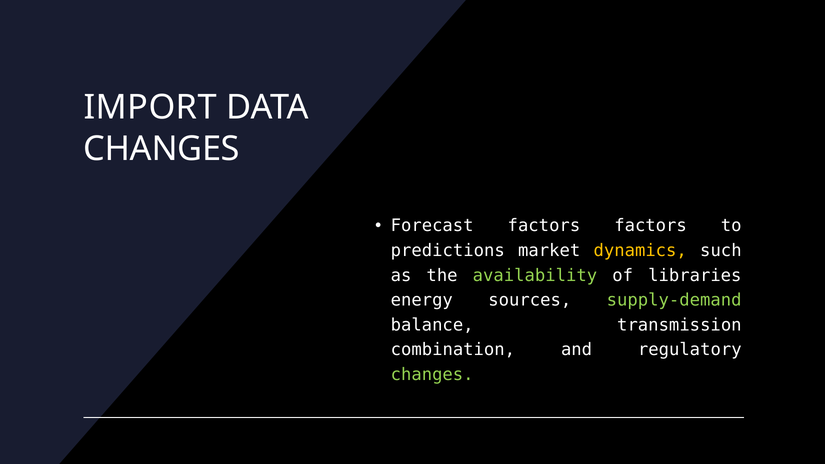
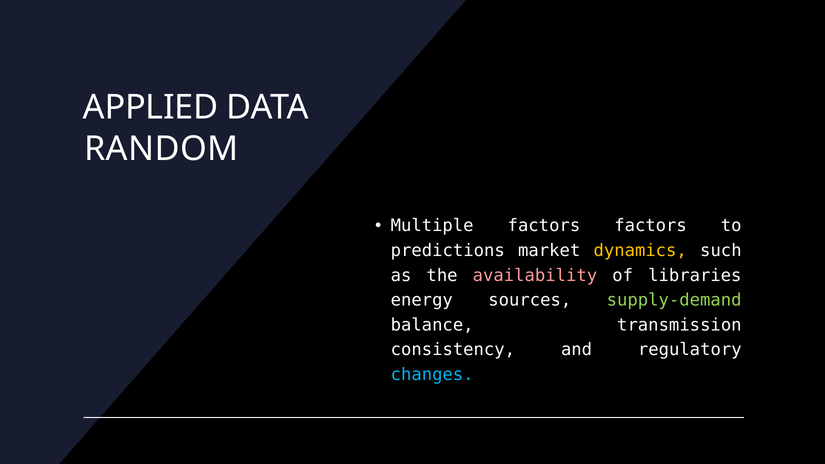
IMPORT: IMPORT -> APPLIED
CHANGES at (162, 149): CHANGES -> RANDOM
Forecast: Forecast -> Multiple
availability colour: light green -> pink
combination: combination -> consistency
changes at (432, 374) colour: light green -> light blue
